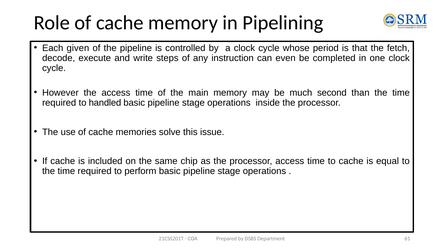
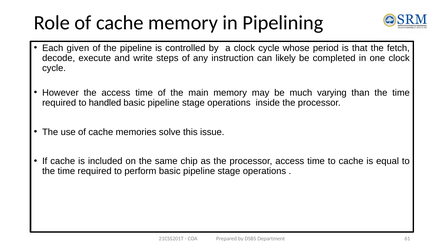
even: even -> likely
second: second -> varying
